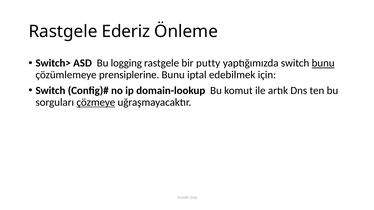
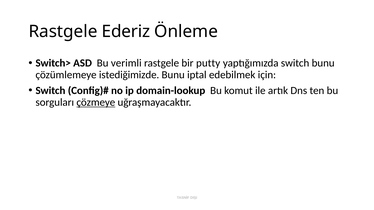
logging: logging -> verimli
bunu at (323, 63) underline: present -> none
prensiplerine: prensiplerine -> istediğimizde
